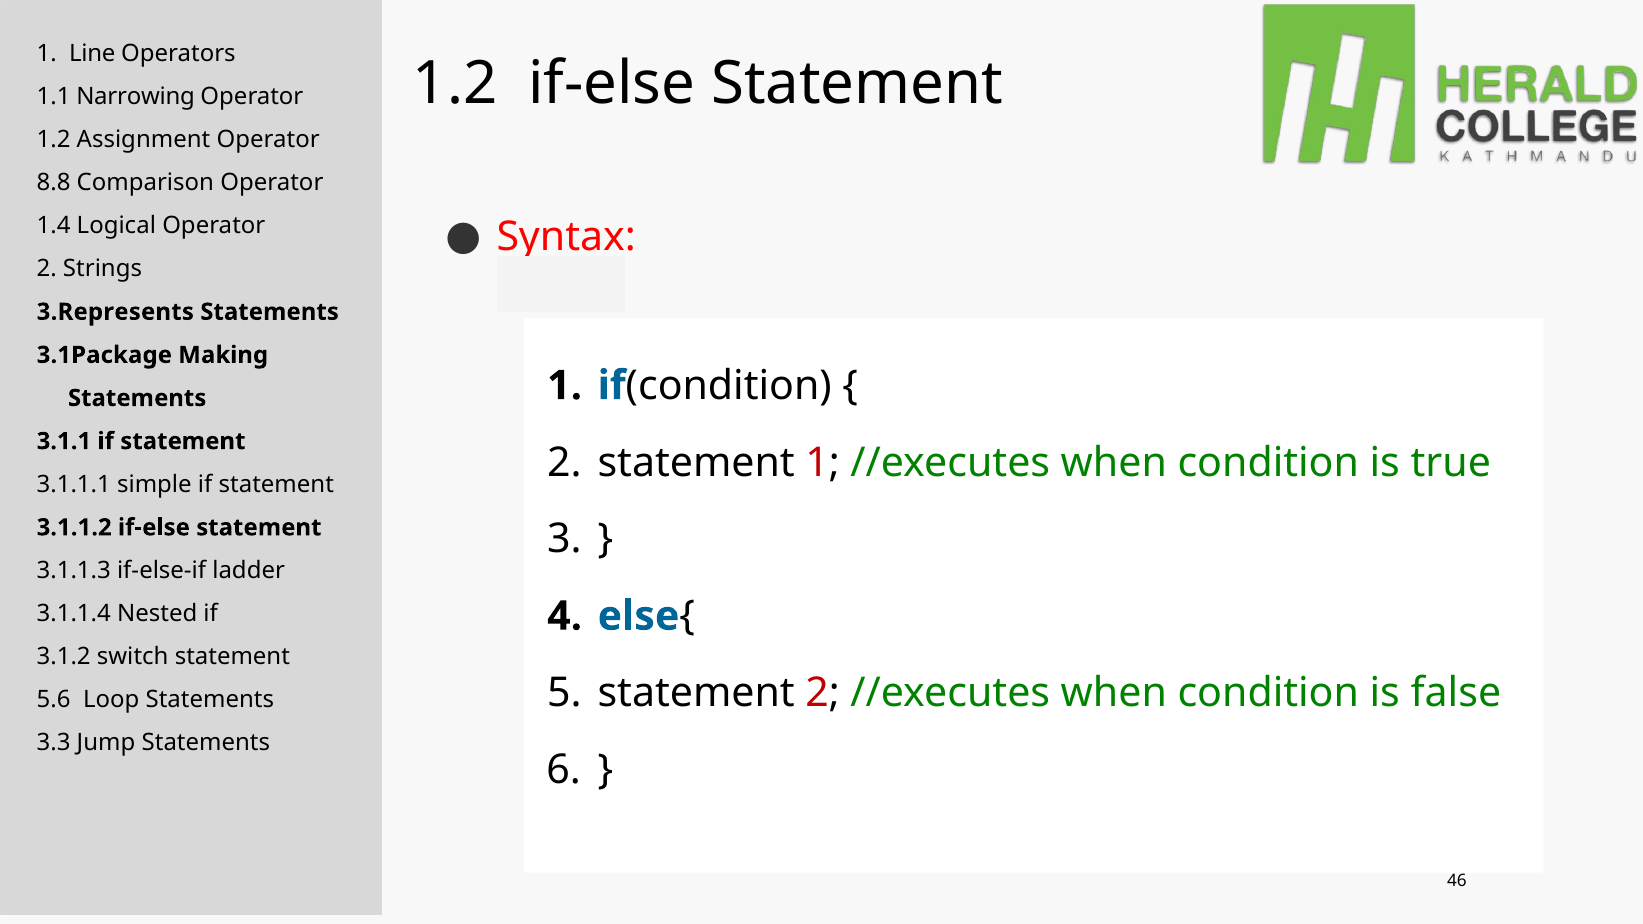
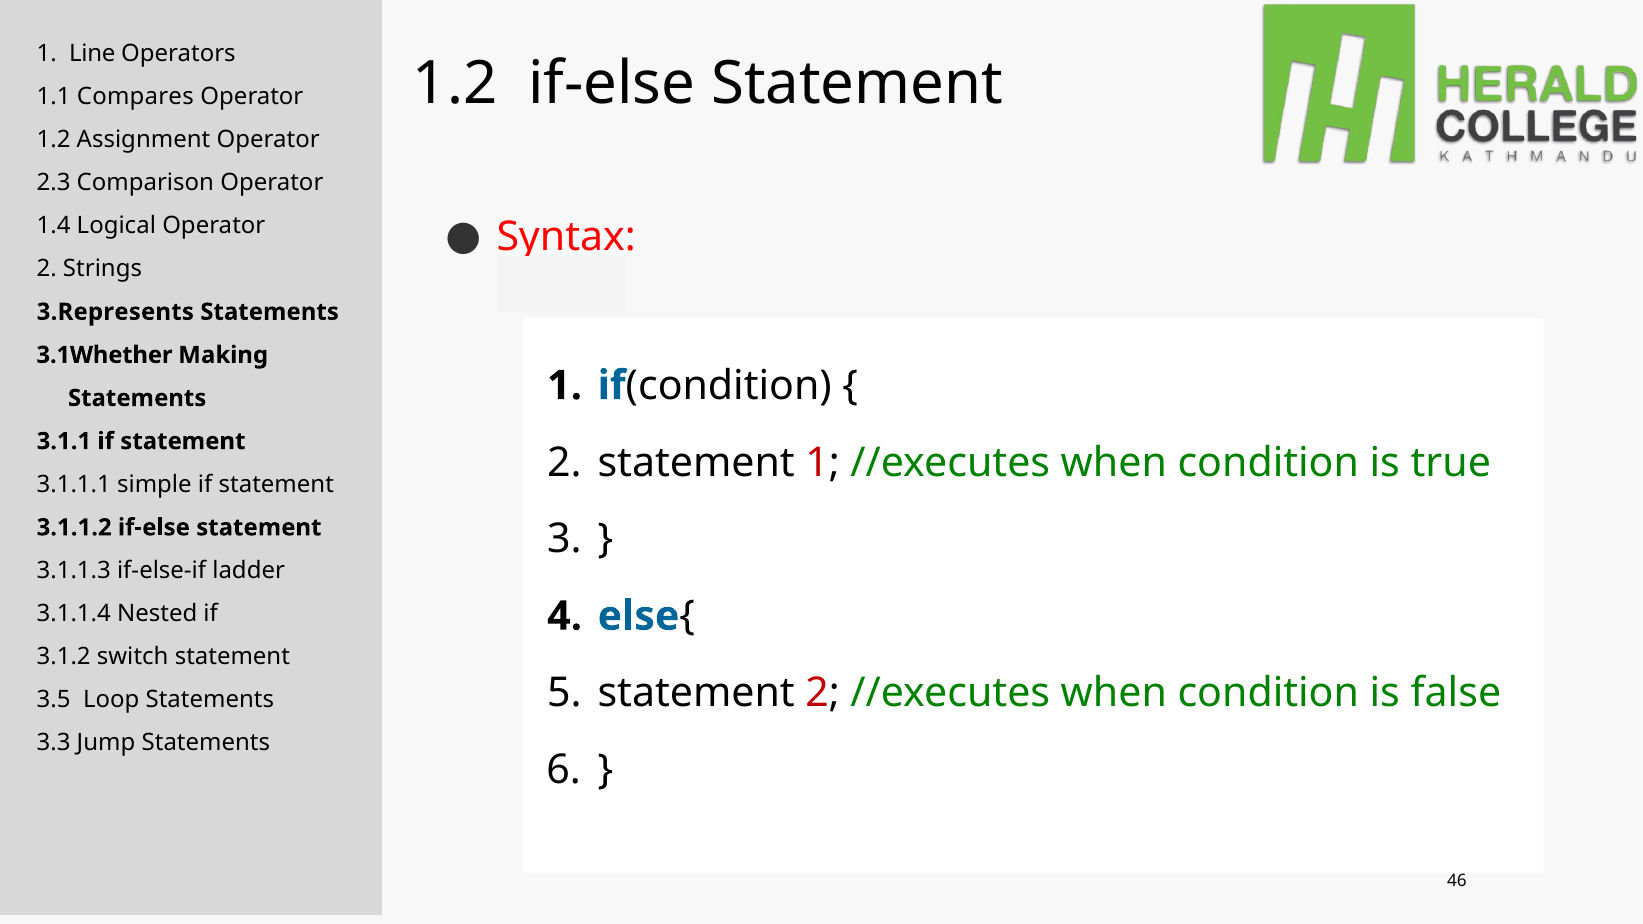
Narrowing: Narrowing -> Compares
8.8: 8.8 -> 2.3
3.1Package: 3.1Package -> 3.1Whether
5.6: 5.6 -> 3.5
